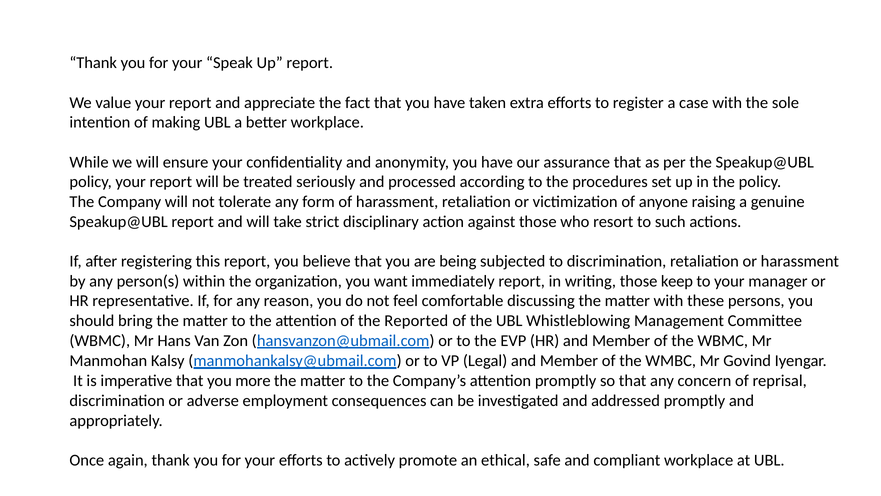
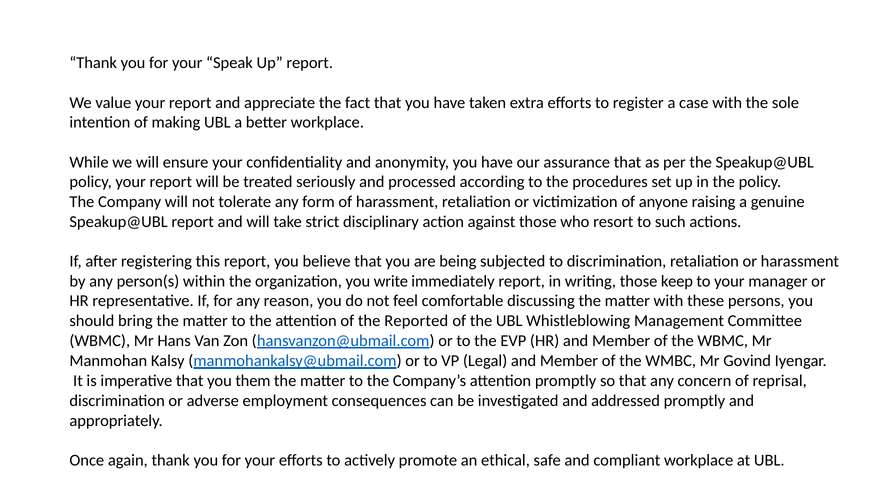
want: want -> write
more: more -> them
